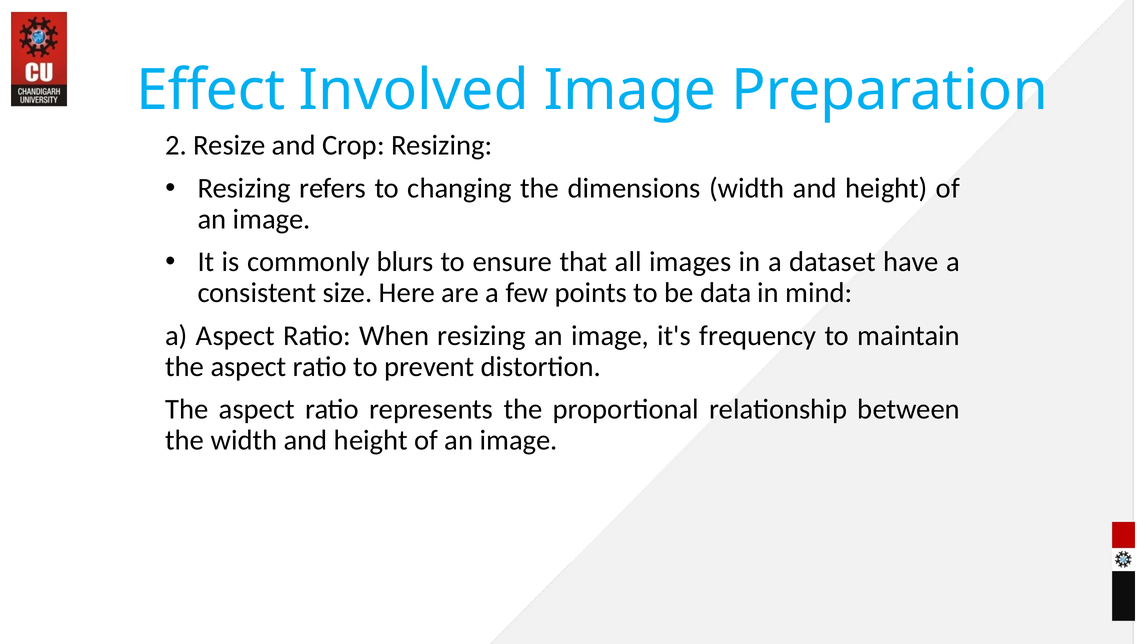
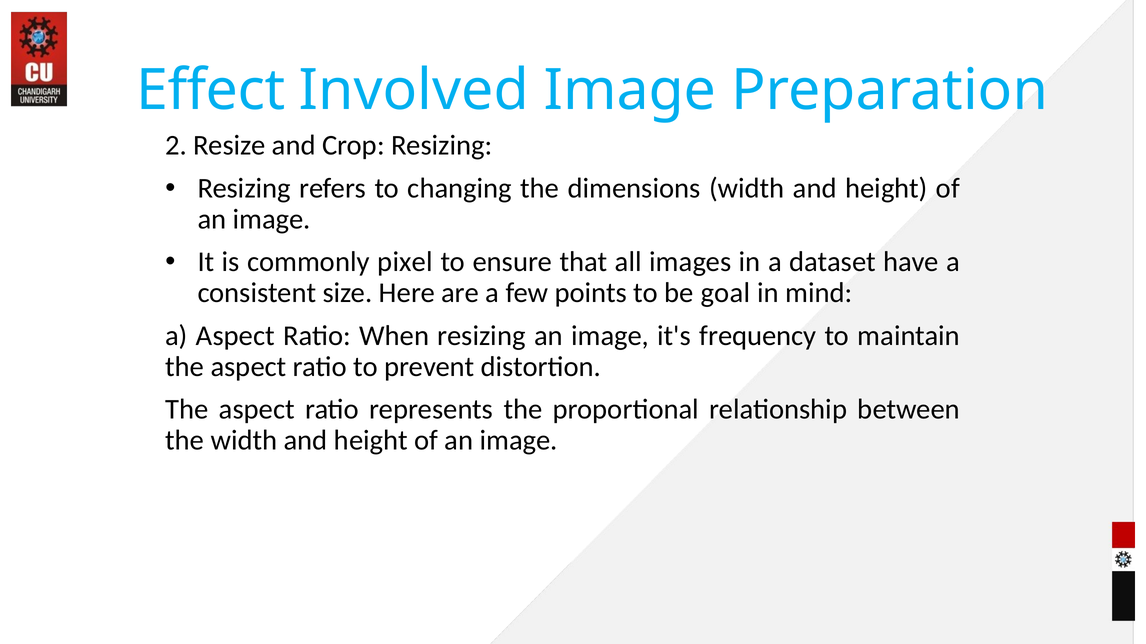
blurs: blurs -> pixel
data: data -> goal
